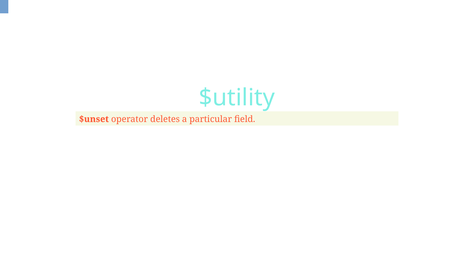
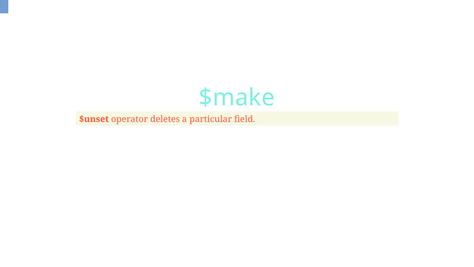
$utility: $utility -> $make
